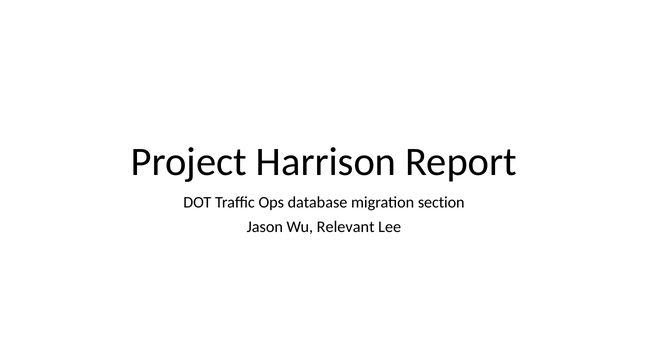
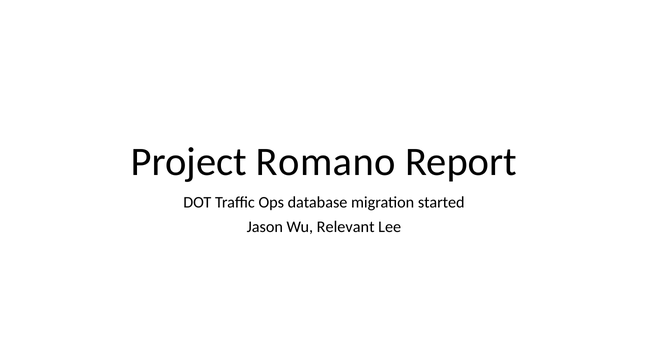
Harrison: Harrison -> Romano
section: section -> started
